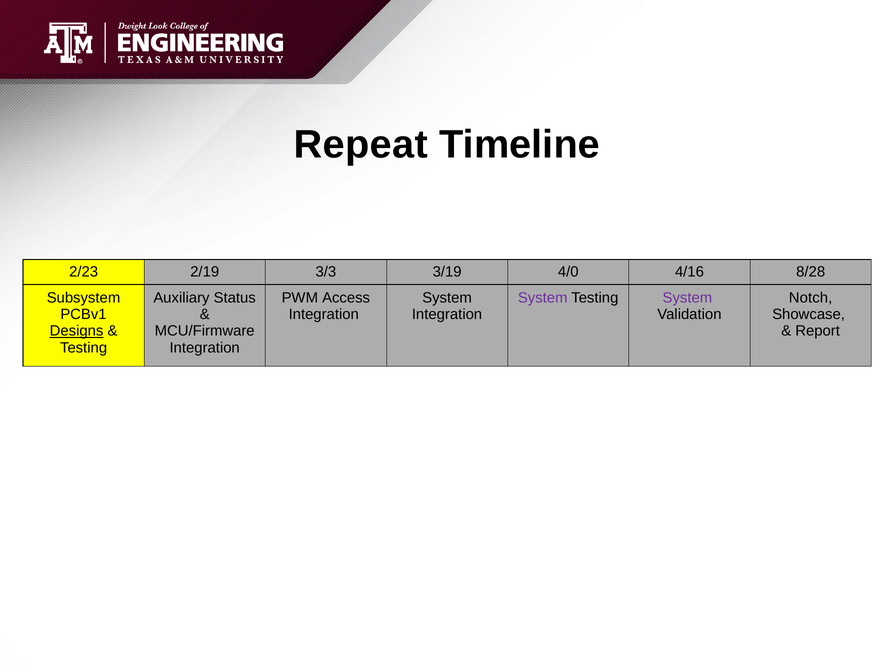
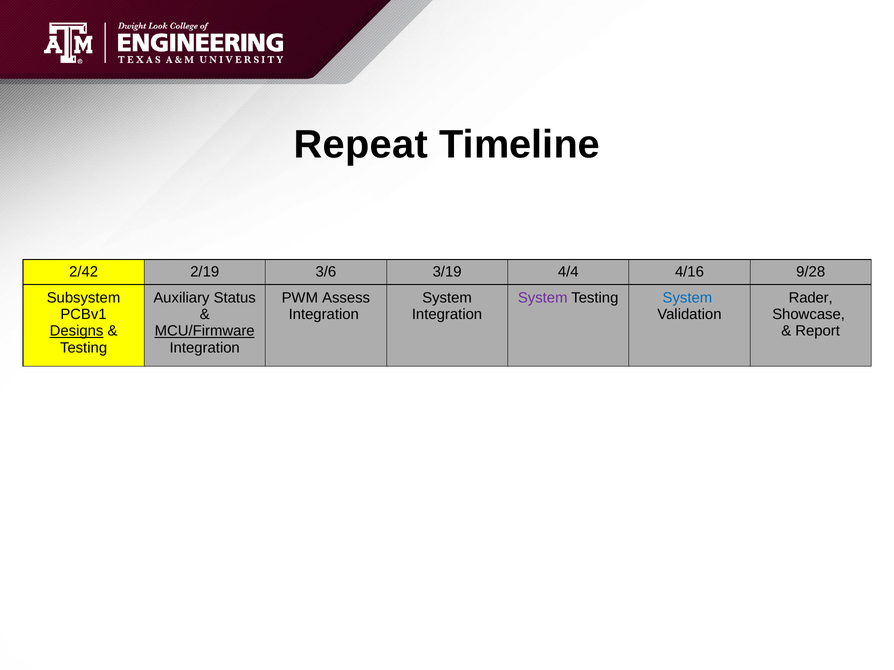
2/23: 2/23 -> 2/42
3/3: 3/3 -> 3/6
4/0: 4/0 -> 4/4
8/28: 8/28 -> 9/28
Access: Access -> Assess
System at (687, 298) colour: purple -> blue
Notch: Notch -> Rader
MCU/Firmware underline: none -> present
